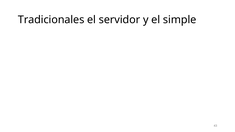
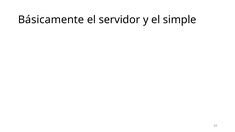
Tradicionales: Tradicionales -> Básicamente
